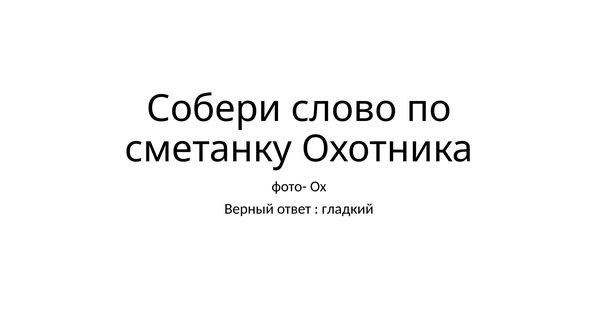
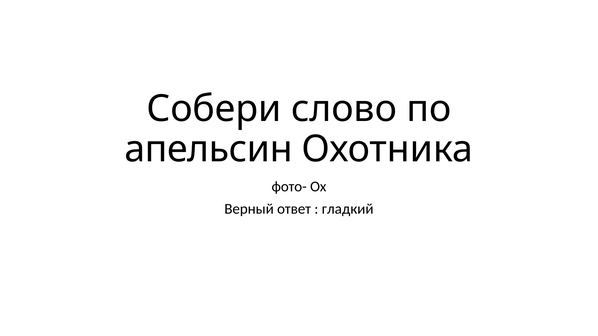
сметанку: сметанку -> апельсин
